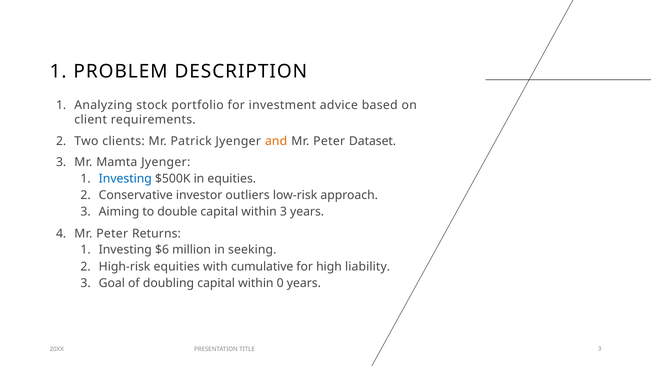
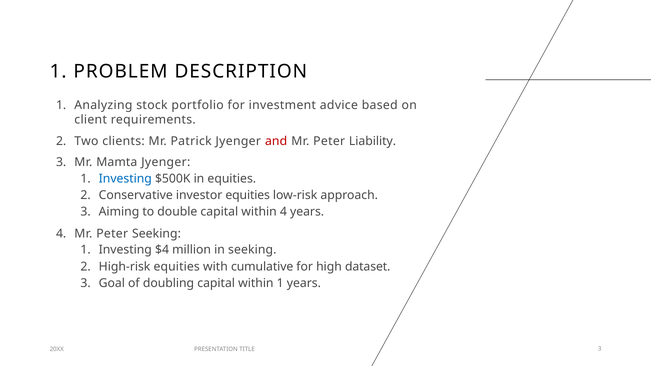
and colour: orange -> red
Dataset: Dataset -> Liability
investor outliers: outliers -> equities
within 3: 3 -> 4
Peter Returns: Returns -> Seeking
$6: $6 -> $4
liability: liability -> dataset
within 0: 0 -> 1
